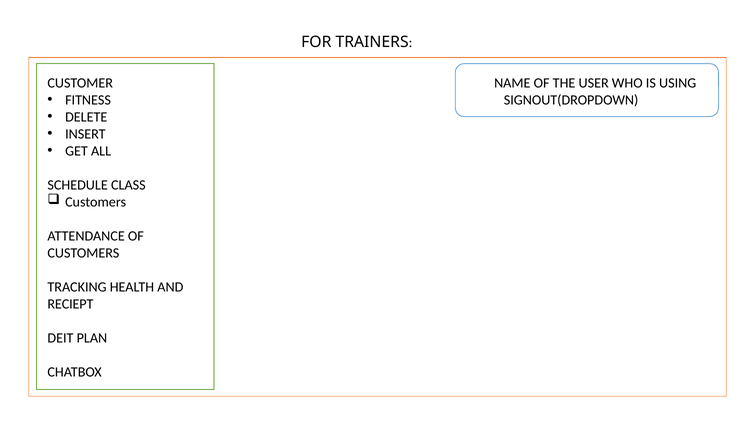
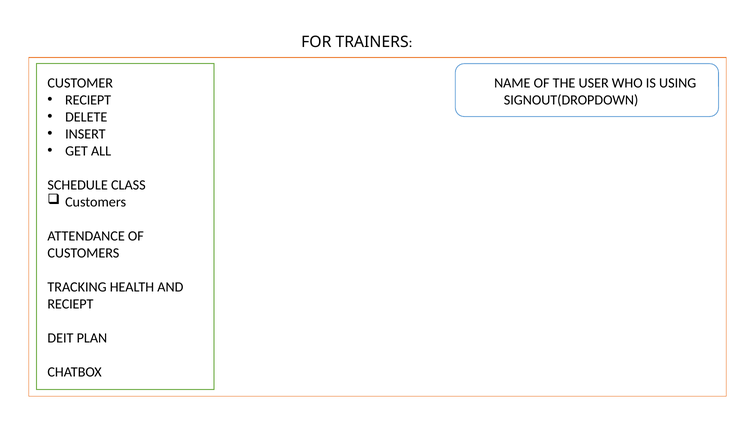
FITNESS at (88, 100): FITNESS -> RECIEPT
